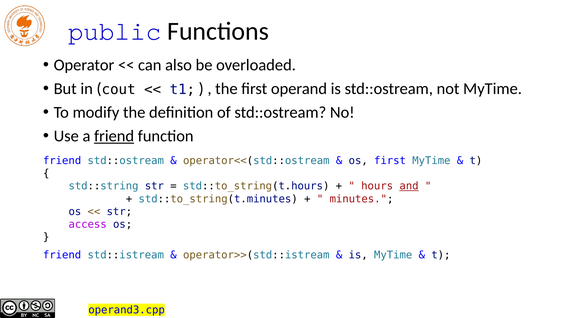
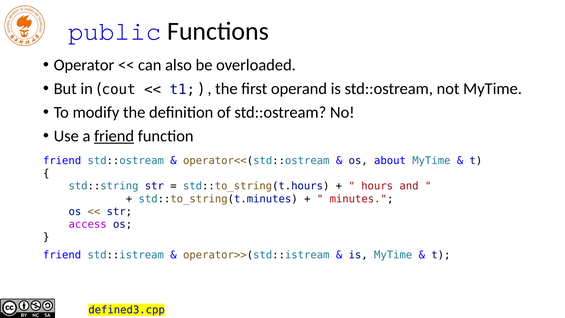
os first: first -> about
and underline: present -> none
operand3.cpp: operand3.cpp -> defined3.cpp
